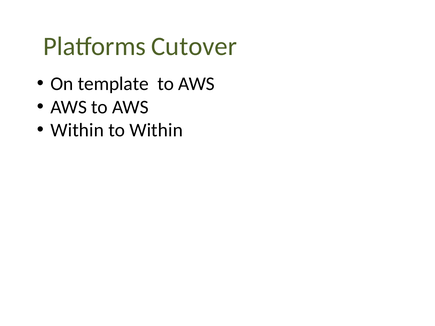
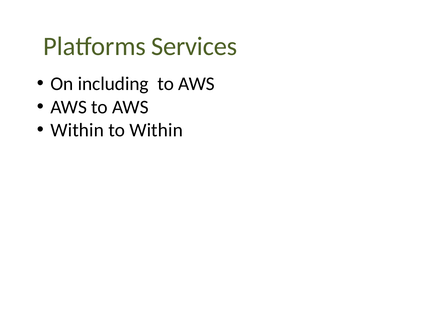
Cutover: Cutover -> Services
template: template -> including
